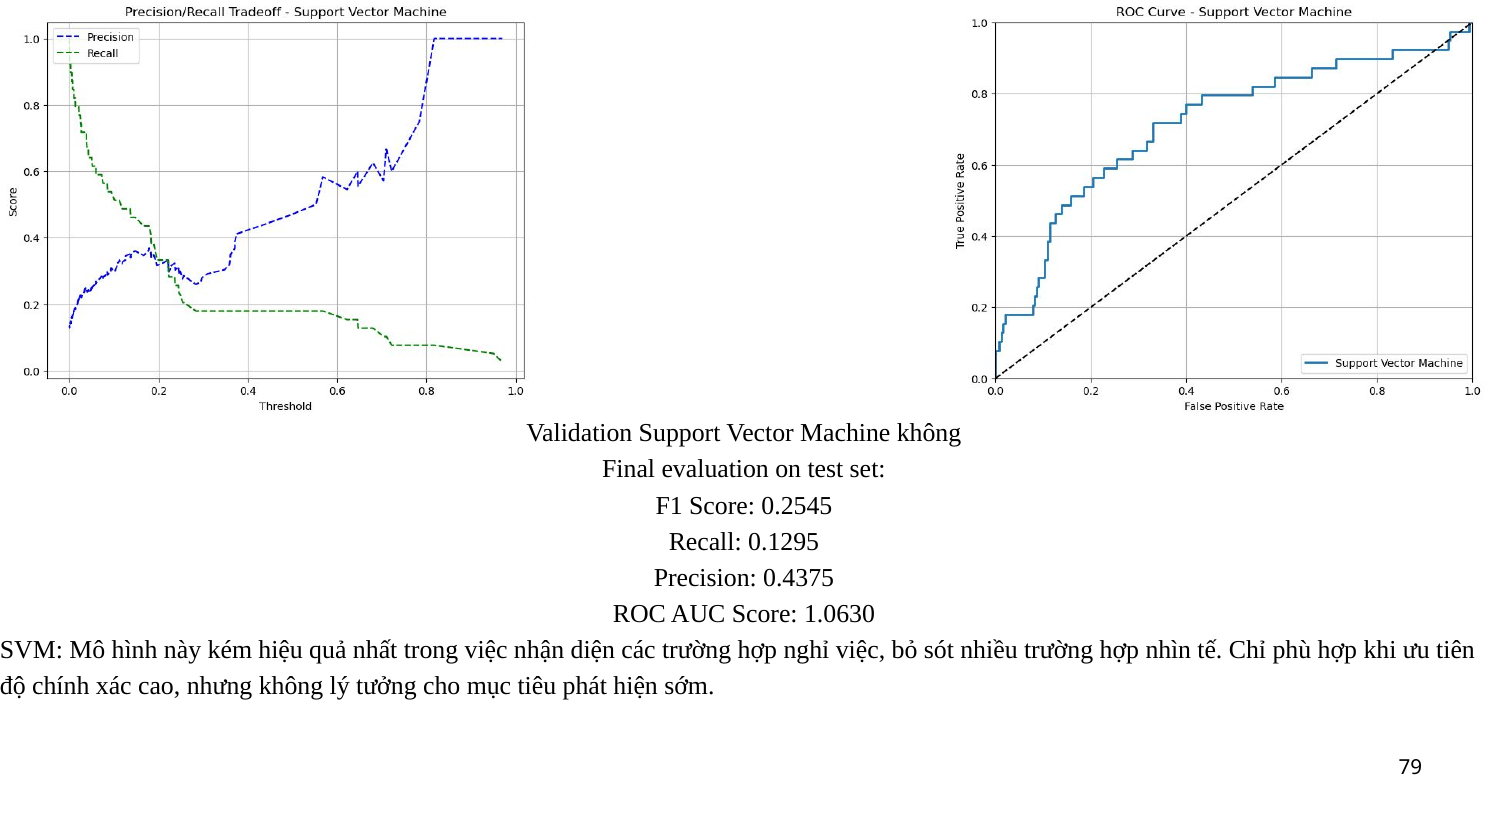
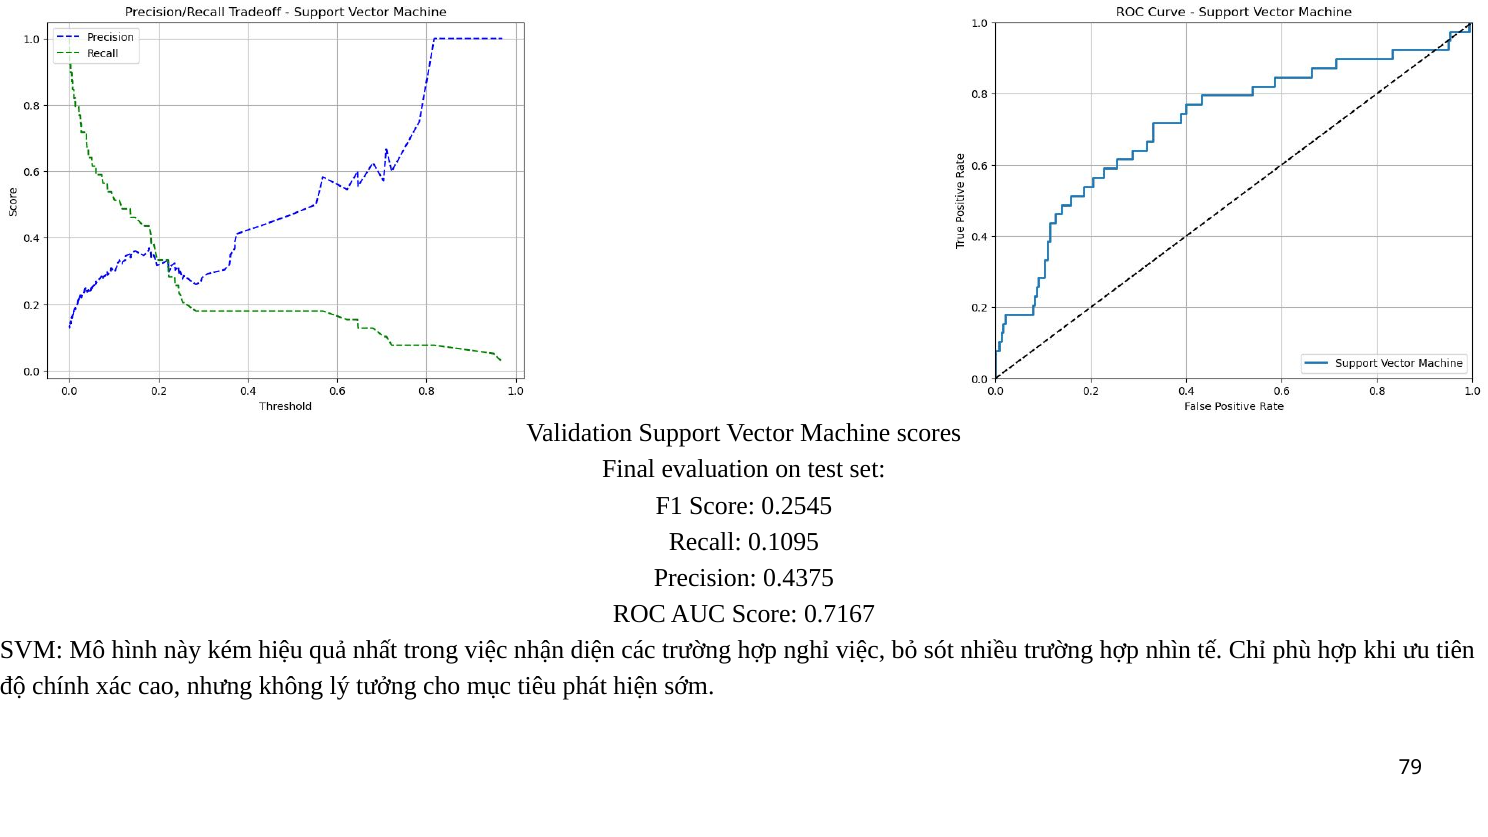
Machine không: không -> scores
0.1295: 0.1295 -> 0.1095
1.0630: 1.0630 -> 0.7167
